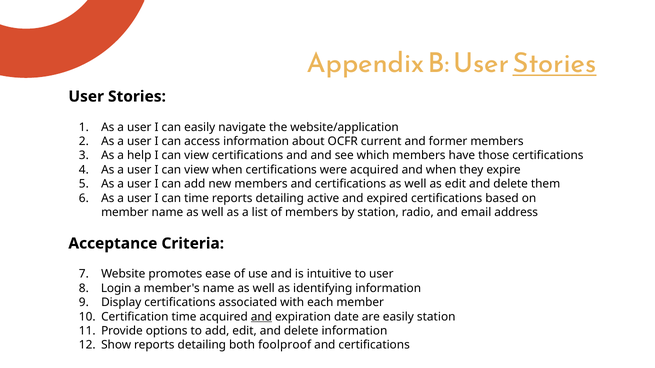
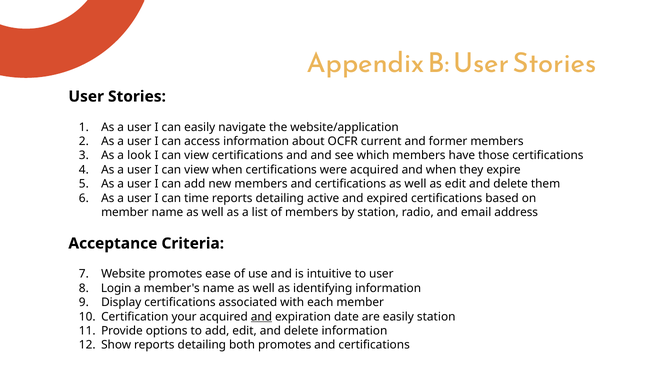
Stories at (555, 64) underline: present -> none
help: help -> look
Certification time: time -> your
both foolproof: foolproof -> promotes
